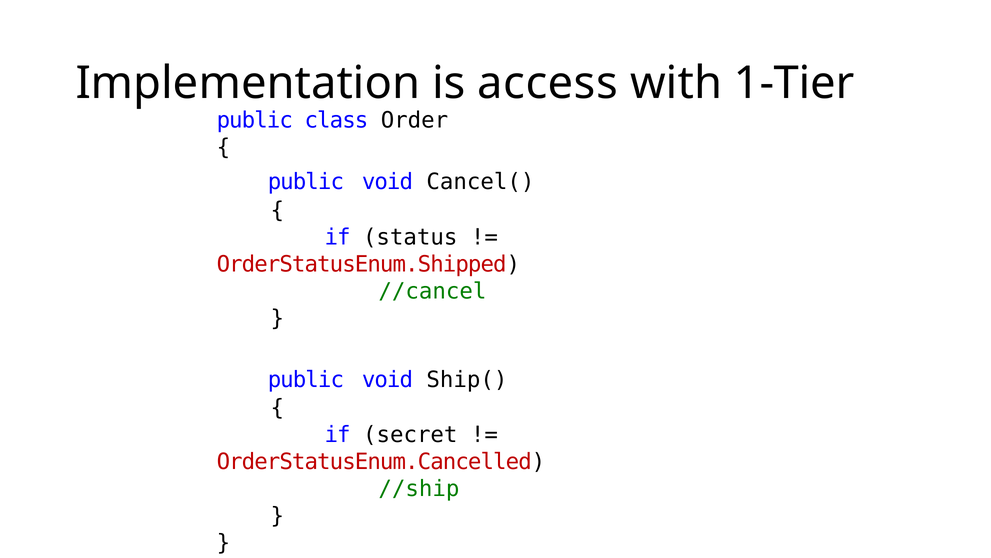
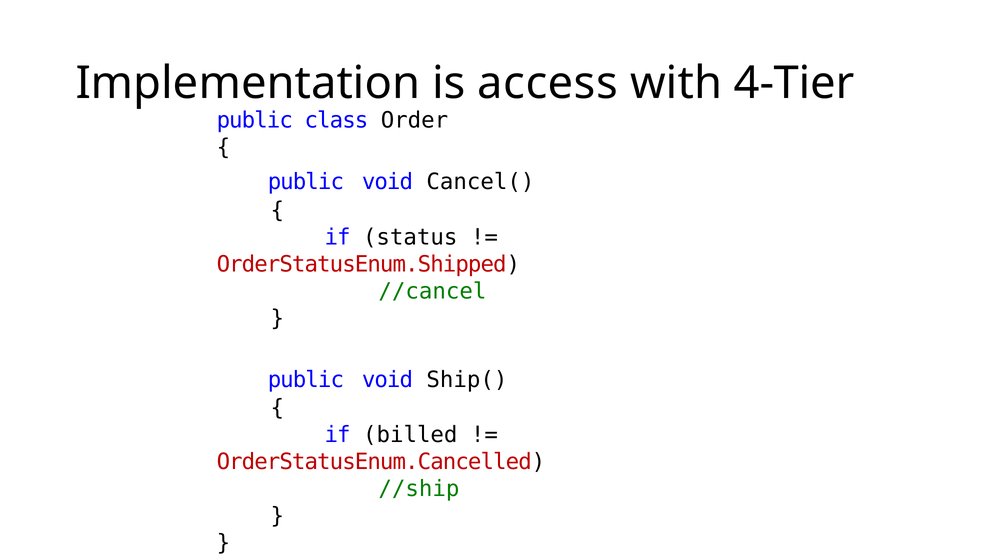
1-Tier: 1-Tier -> 4-Tier
secret: secret -> billed
